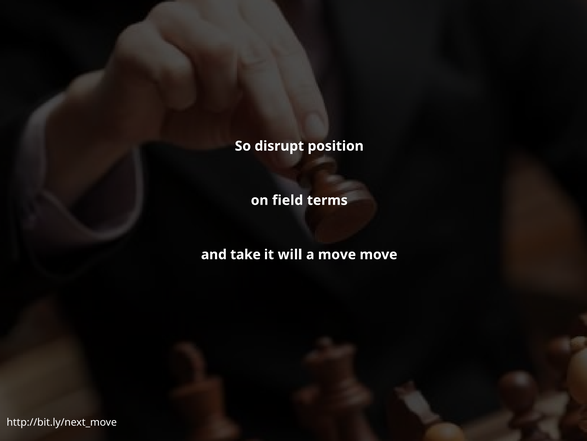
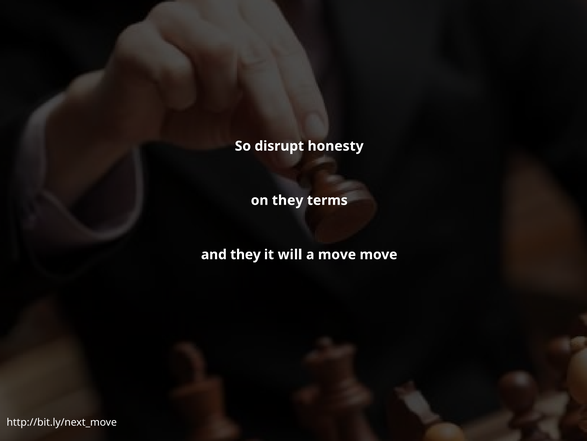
position: position -> honesty
on field: field -> they
and take: take -> they
